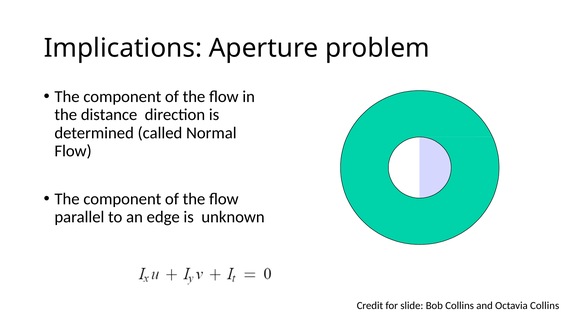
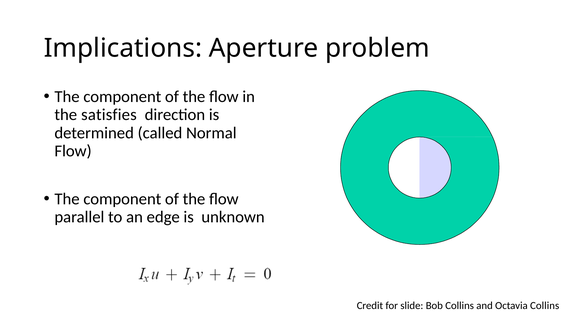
distance: distance -> satisfies
